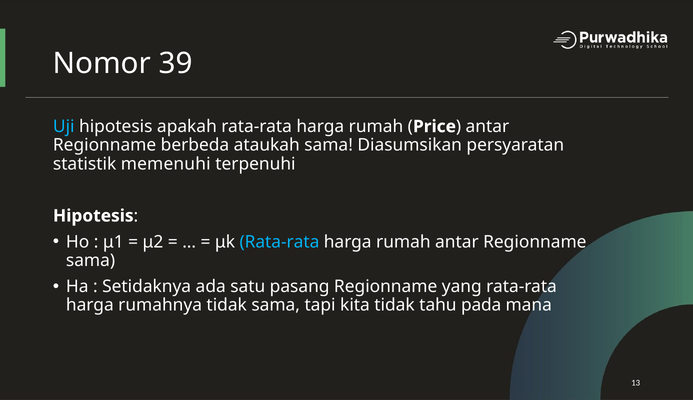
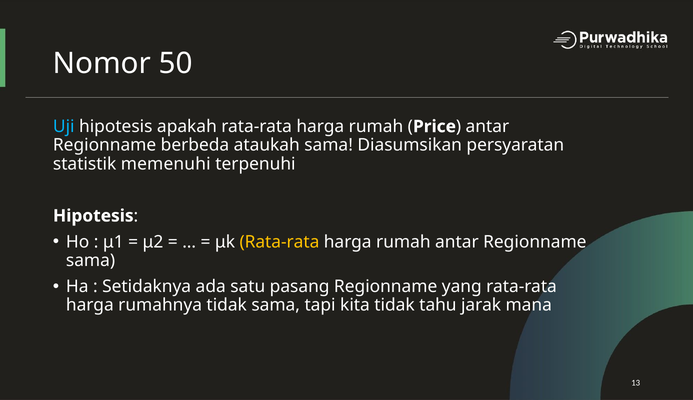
39: 39 -> 50
Rata-rata at (279, 242) colour: light blue -> yellow
pada: pada -> jarak
